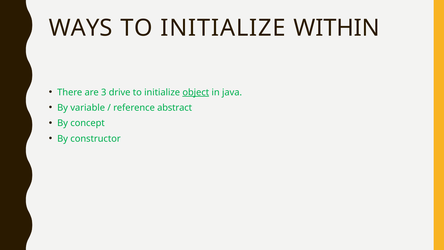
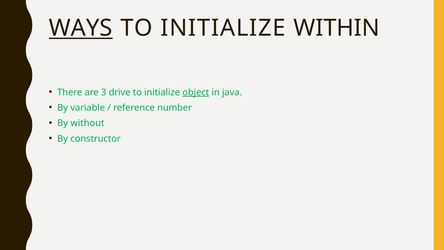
WAYS underline: none -> present
abstract: abstract -> number
concept: concept -> without
